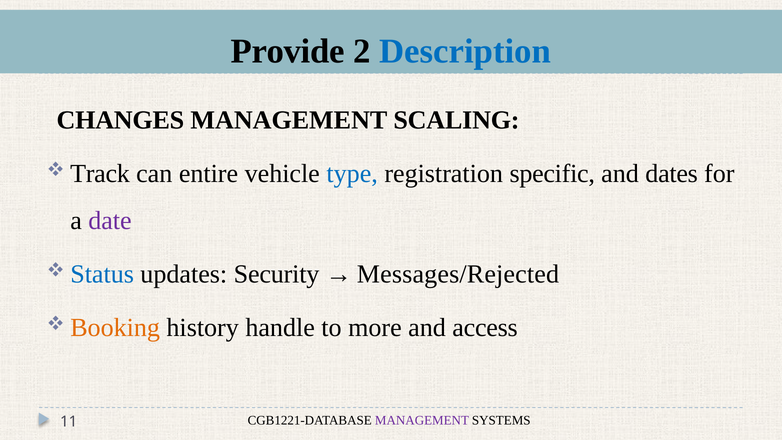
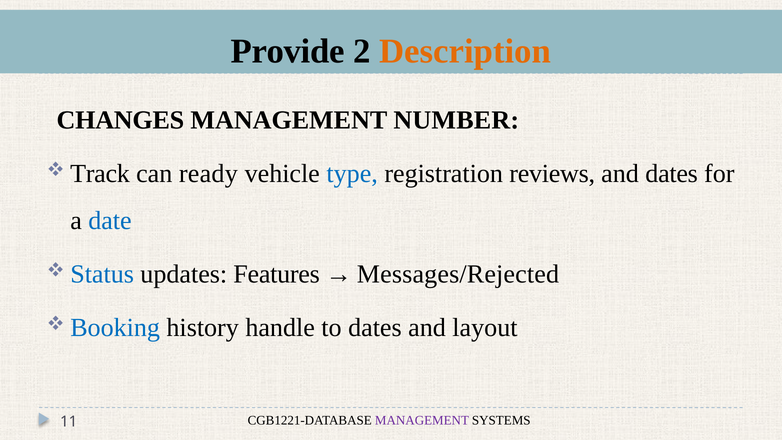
Description colour: blue -> orange
SCALING: SCALING -> NUMBER
entire: entire -> ready
specific: specific -> reviews
date colour: purple -> blue
Security: Security -> Features
Booking colour: orange -> blue
to more: more -> dates
access: access -> layout
